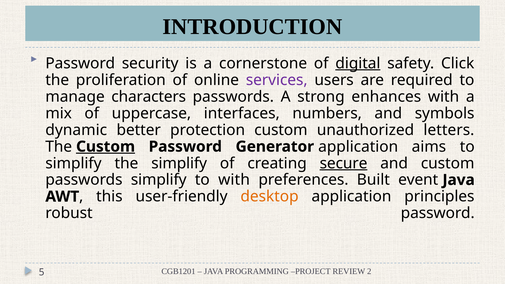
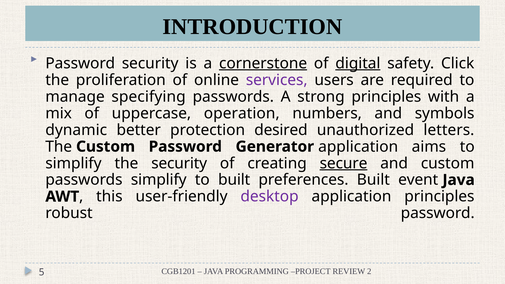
cornerstone underline: none -> present
characters: characters -> specifying
strong enhances: enhances -> principles
interfaces: interfaces -> operation
protection custom: custom -> desired
Custom at (106, 147) underline: present -> none
the simplify: simplify -> security
to with: with -> built
desktop colour: orange -> purple
